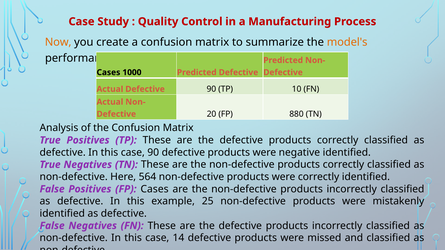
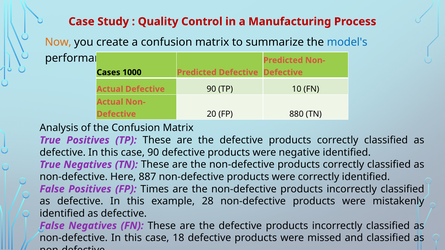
model's colour: orange -> blue
564: 564 -> 887
FP Cases: Cases -> Times
25: 25 -> 28
14: 14 -> 18
